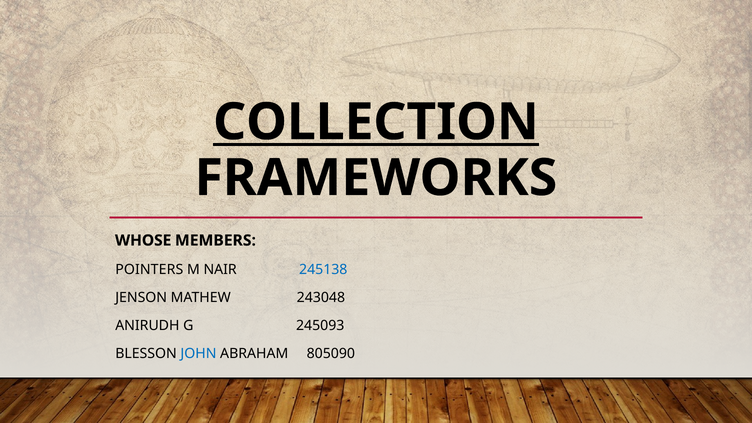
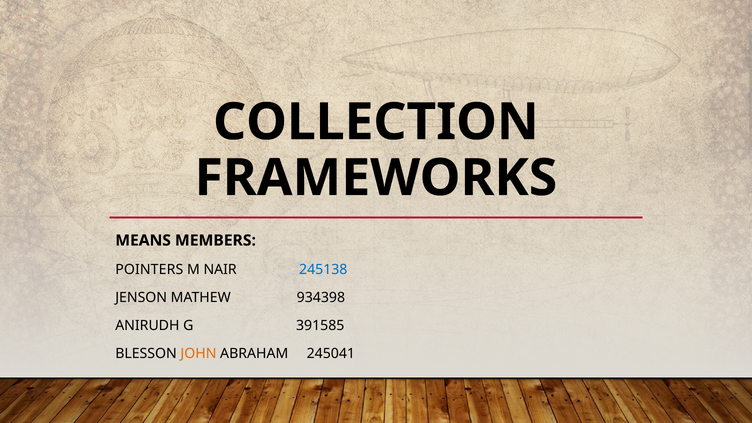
COLLECTION underline: present -> none
WHOSE: WHOSE -> MEANS
243048: 243048 -> 934398
245093: 245093 -> 391585
JOHN colour: blue -> orange
805090: 805090 -> 245041
